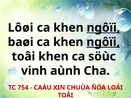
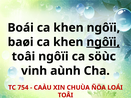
Lôøi: Lôøi -> Boái
ngôïi at (103, 28) underline: present -> none
toâi khen: khen -> ngôïi
